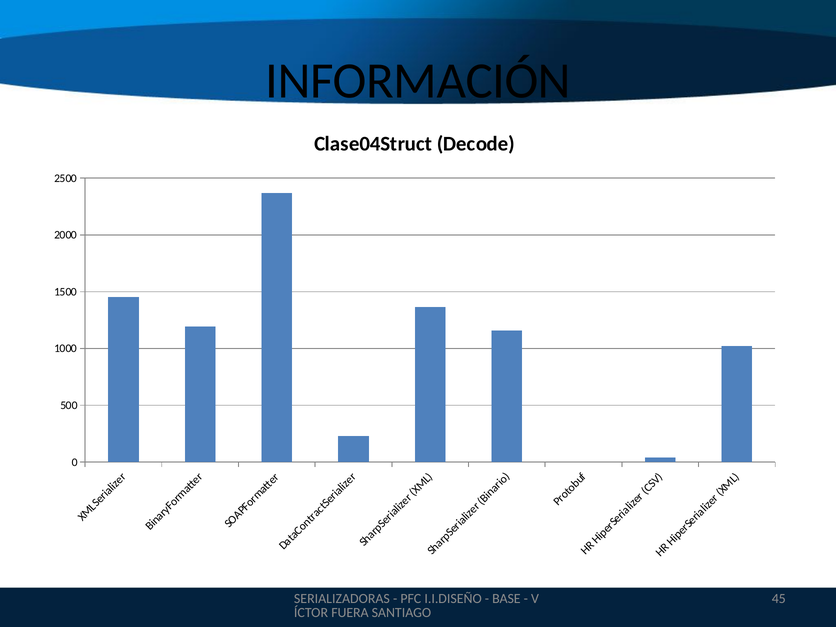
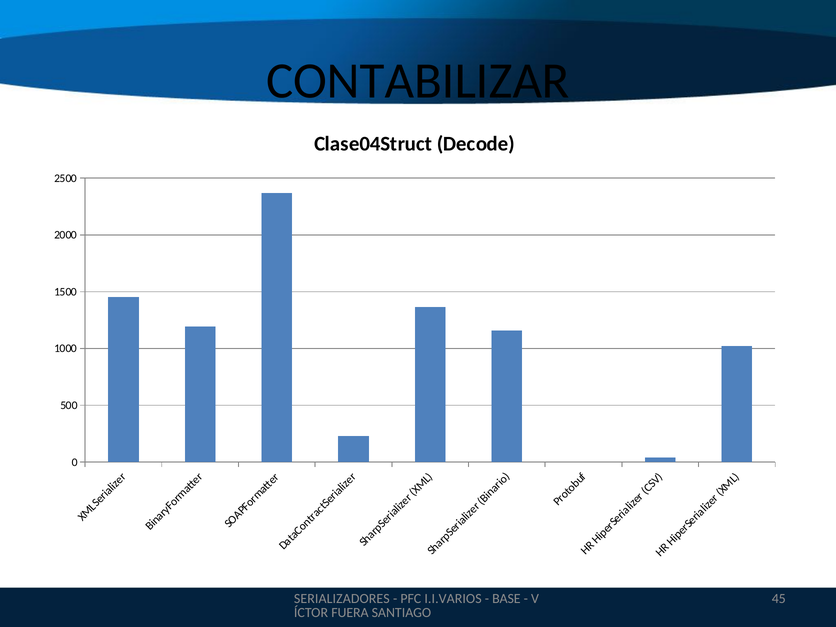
INFORMACIÓN: INFORMACIÓN -> CONTABILIZAR
SERIALIZADORAS: SERIALIZADORAS -> SERIALIZADORES
I.I.DISEÑO: I.I.DISEÑO -> I.I.VARIOS
